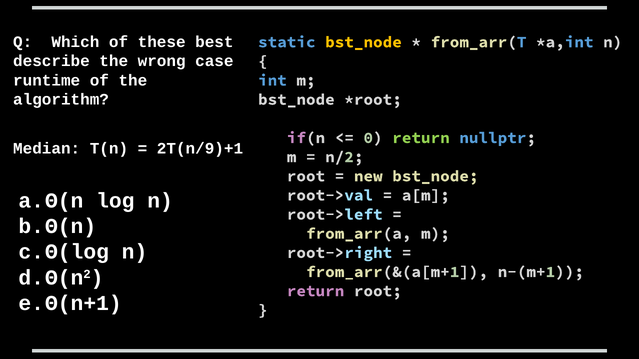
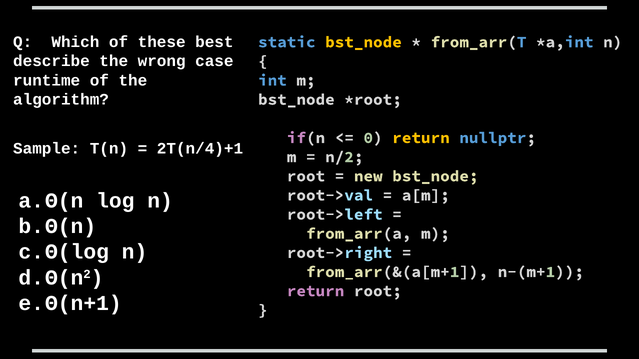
return at (421, 138) colour: light green -> yellow
Median: Median -> Sample
2T(n/9)+1: 2T(n/9)+1 -> 2T(n/4)+1
